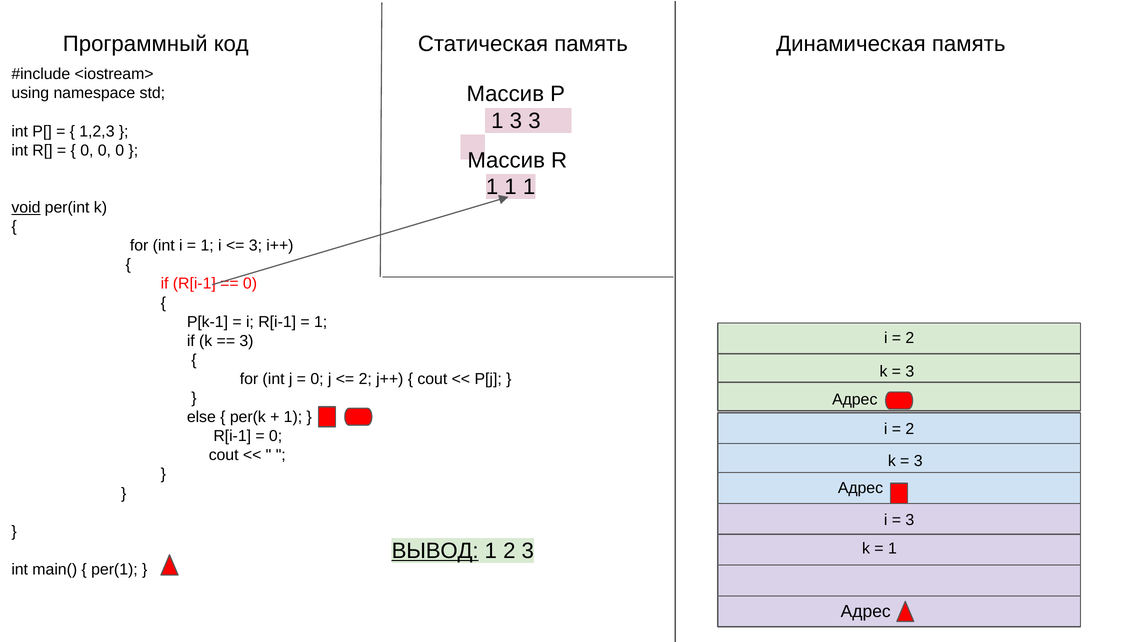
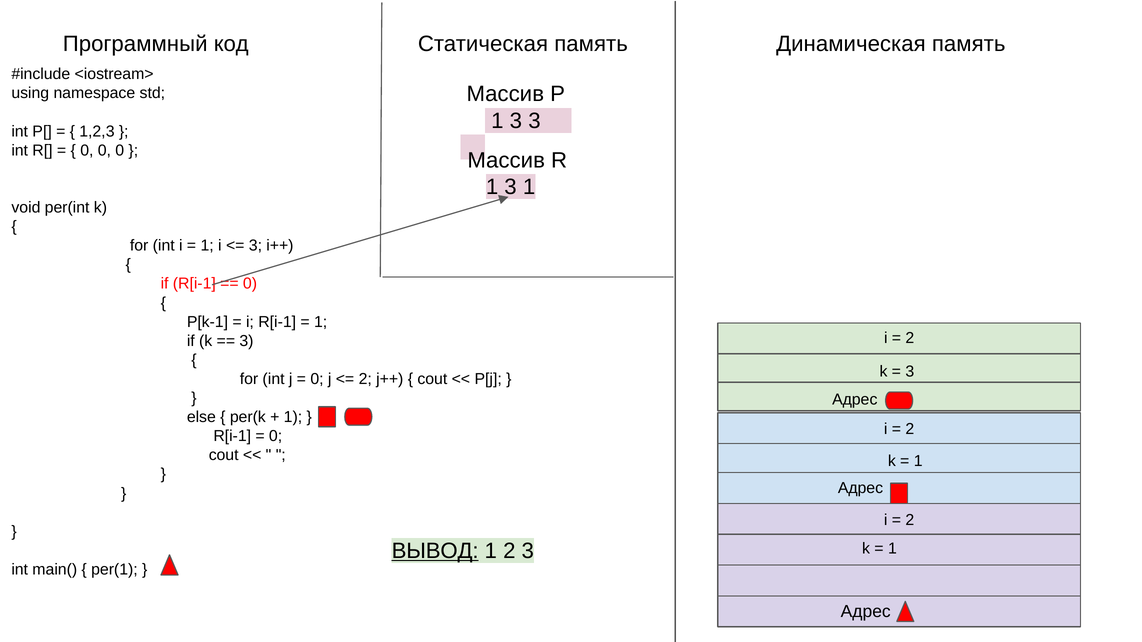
1 at (511, 187): 1 -> 3
void underline: present -> none
3 at (918, 461): 3 -> 1
3 at (910, 520): 3 -> 2
